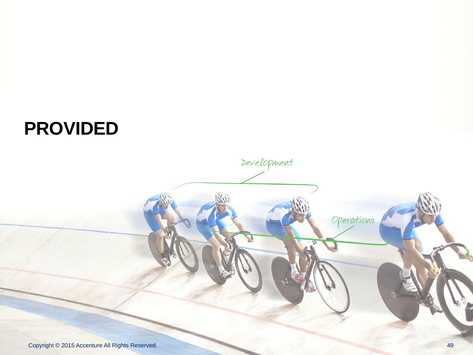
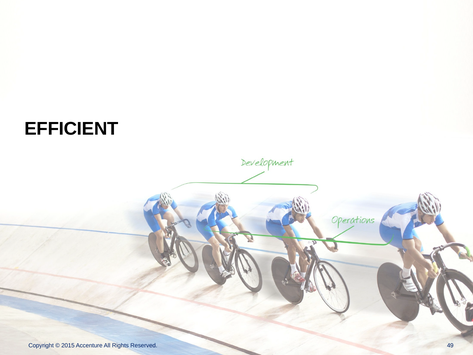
PROVIDED: PROVIDED -> EFFICIENT
